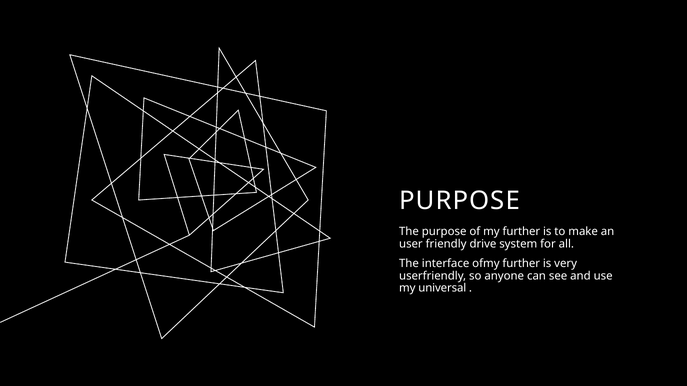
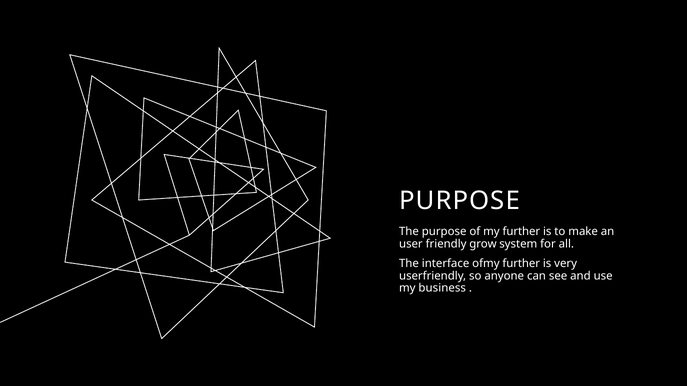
drive: drive -> grow
universal: universal -> business
